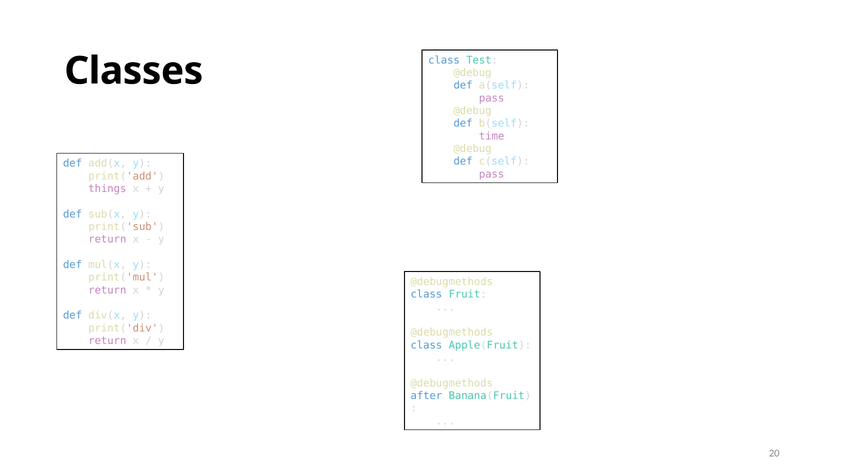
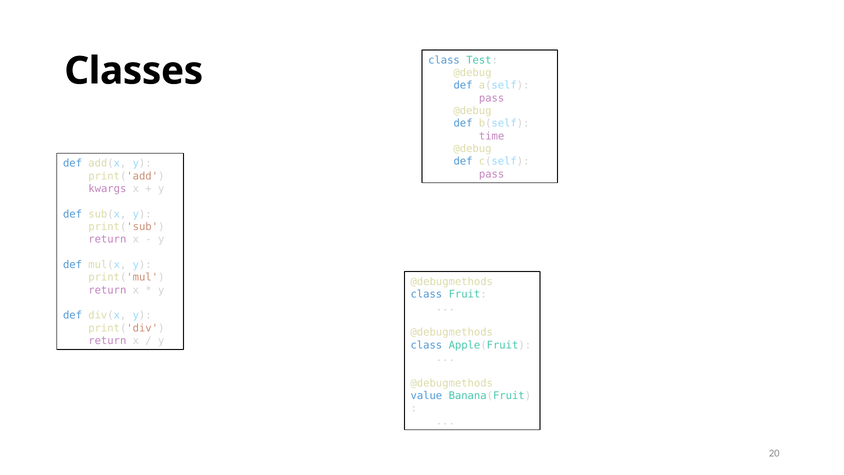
things: things -> kwargs
after: after -> value
